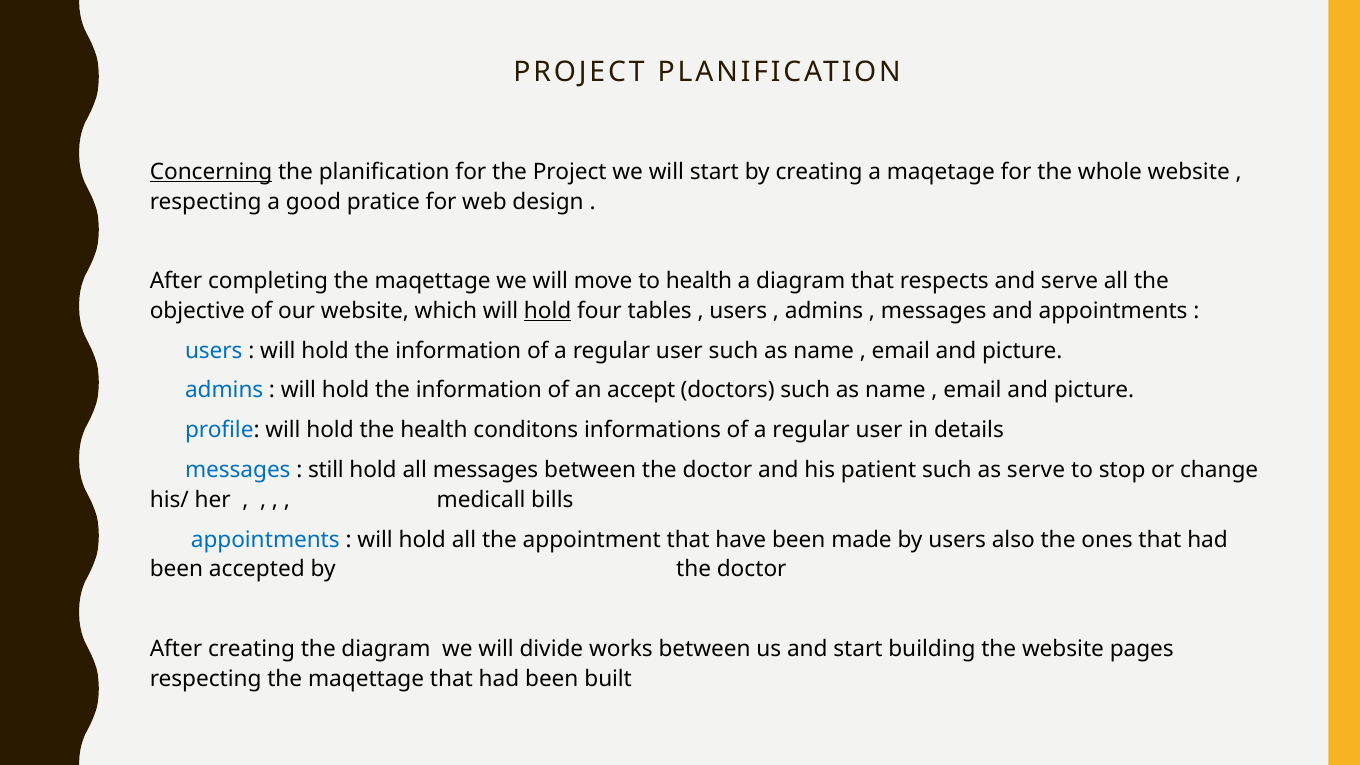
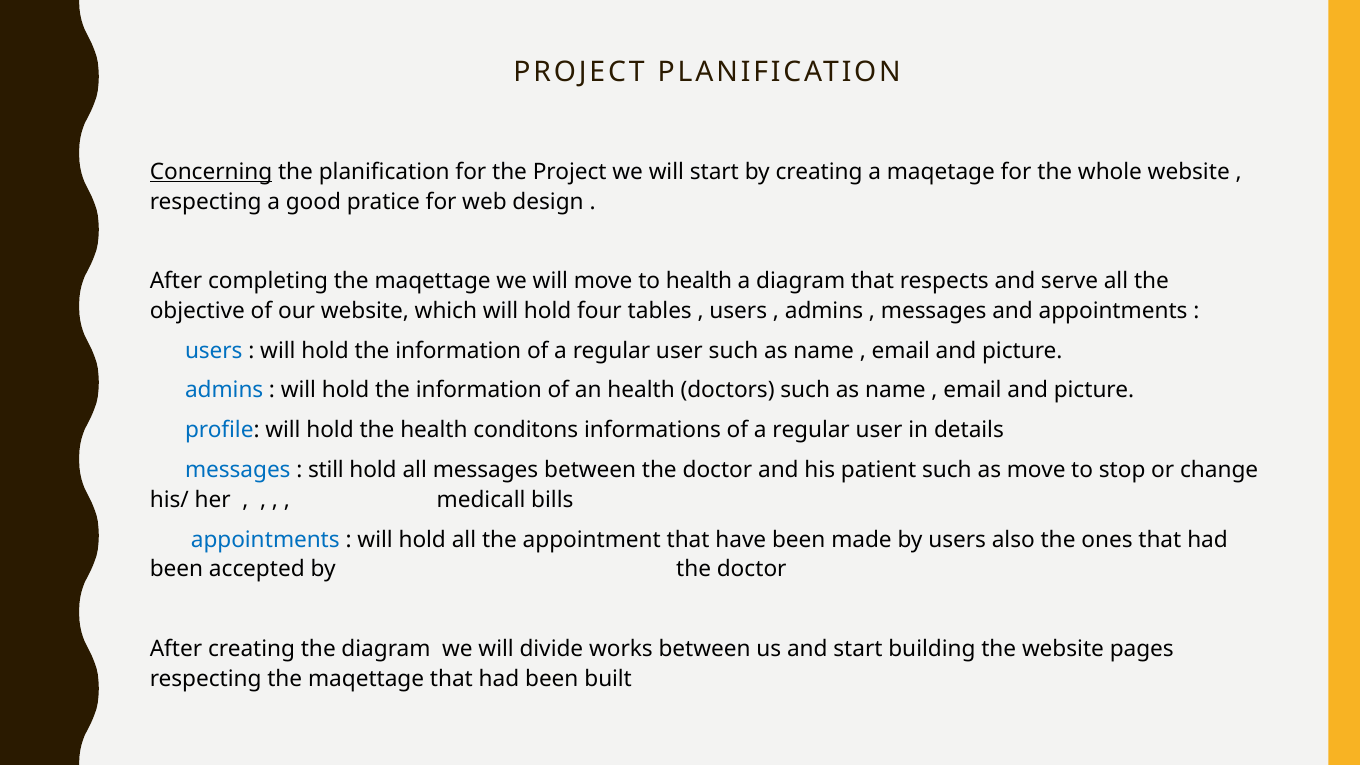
hold at (548, 311) underline: present -> none
an accept: accept -> health
as serve: serve -> move
